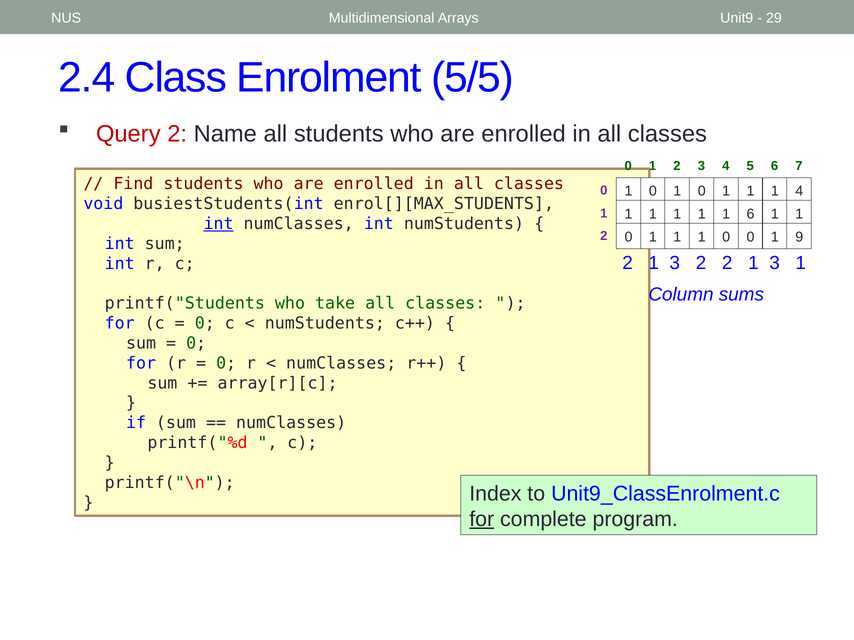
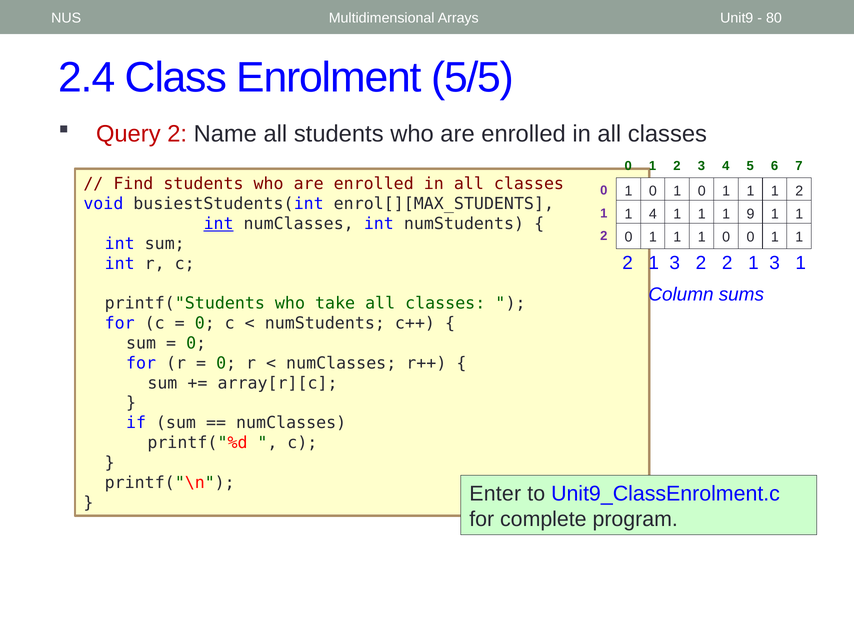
29: 29 -> 80
1 1 4: 4 -> 2
1 at (653, 214): 1 -> 4
1 6: 6 -> 9
0 0 1 9: 9 -> 1
Index: Index -> Enter
for at (482, 520) underline: present -> none
